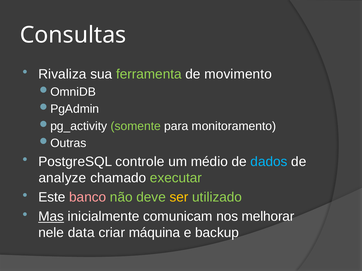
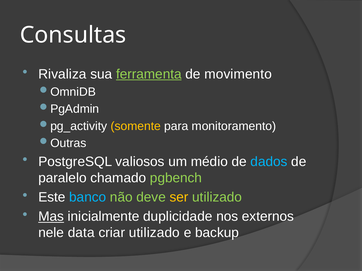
ferramenta underline: none -> present
somente colour: light green -> yellow
controle: controle -> valiosos
analyze: analyze -> paralelo
executar: executar -> pgbench
banco colour: pink -> light blue
comunicam: comunicam -> duplicidade
melhorar: melhorar -> externos
criar máquina: máquina -> utilizado
